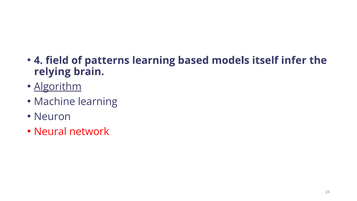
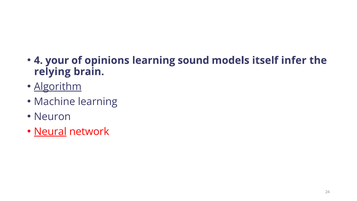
field: field -> your
patterns: patterns -> opinions
based: based -> sound
Neural underline: none -> present
